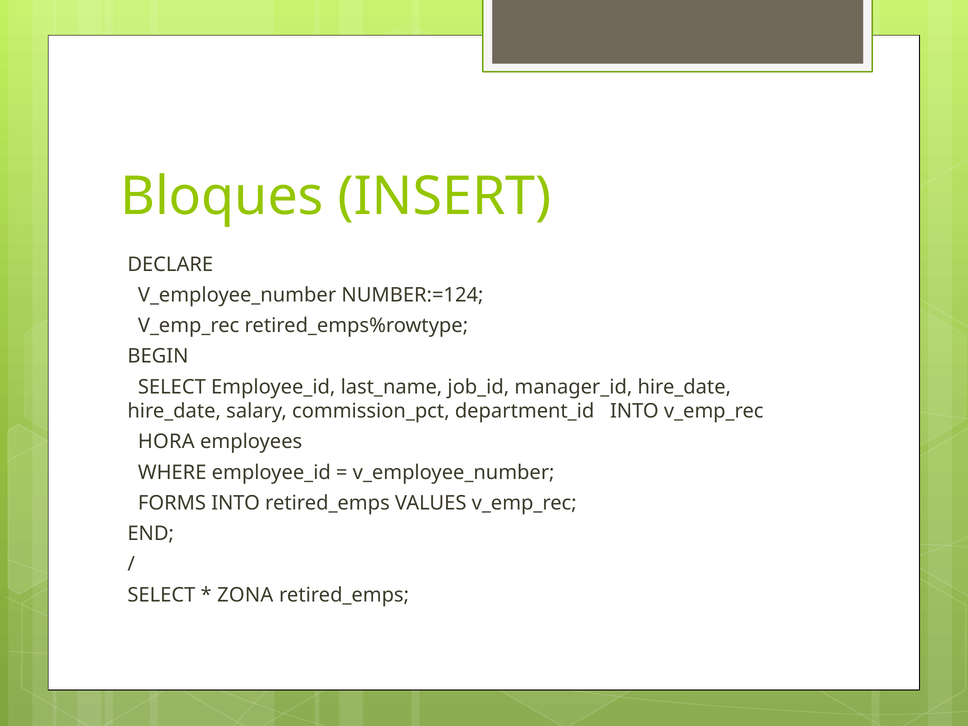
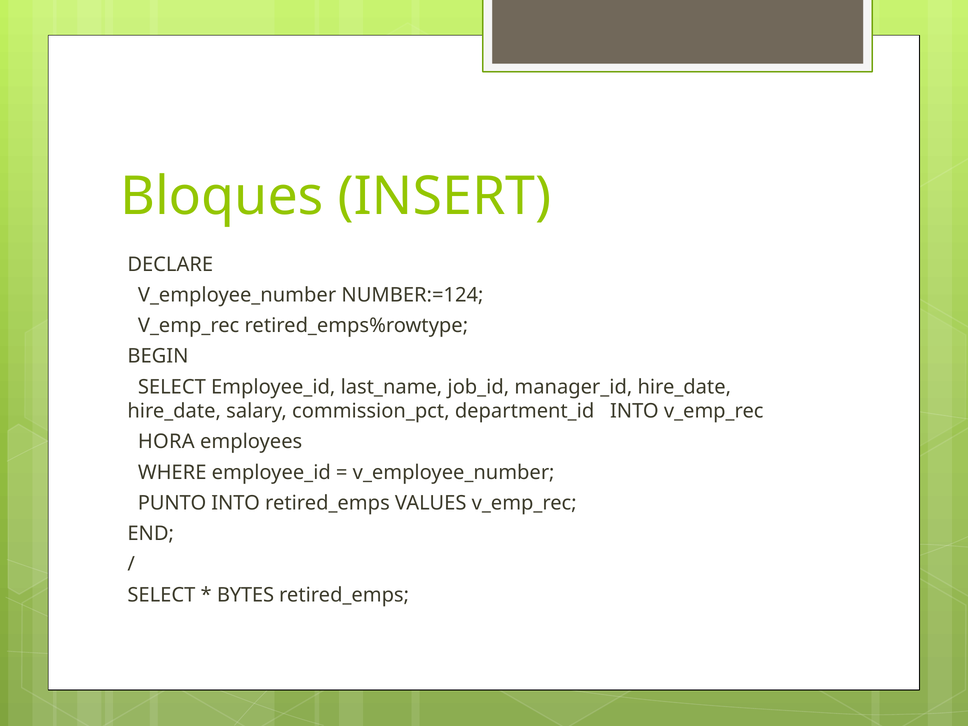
FORMS: FORMS -> PUNTO
ZONA: ZONA -> BYTES
